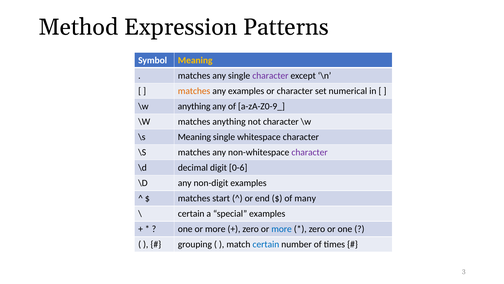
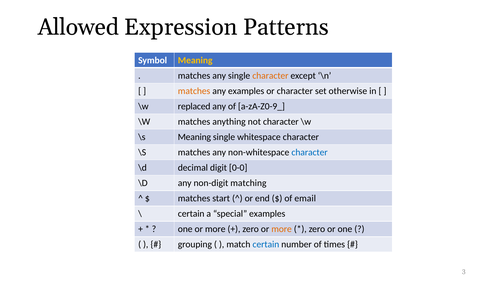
Method: Method -> Allowed
character at (270, 75) colour: purple -> orange
numerical: numerical -> otherwise
\w anything: anything -> replaced
character at (310, 152) colour: purple -> blue
0-6: 0-6 -> 0-0
non-digit examples: examples -> matching
many: many -> email
more at (282, 229) colour: blue -> orange
